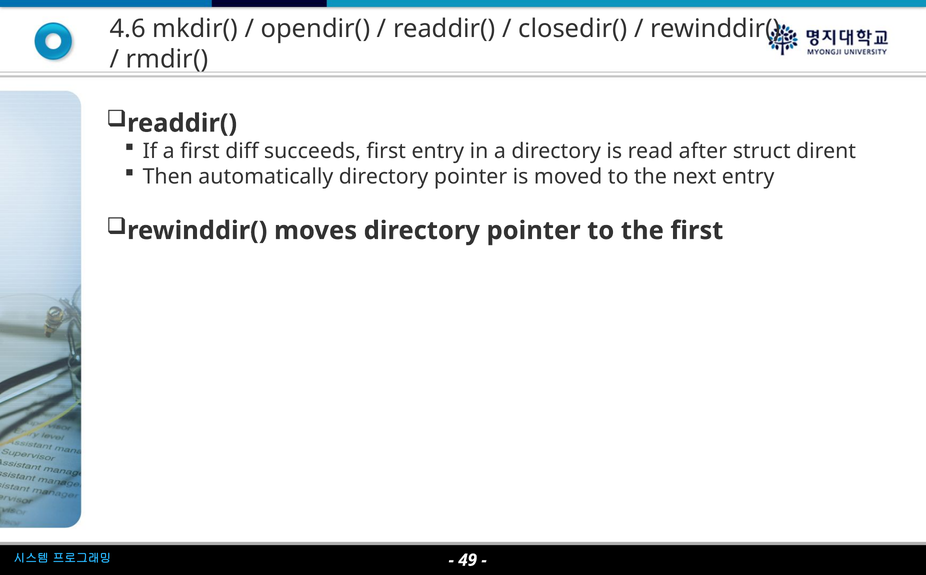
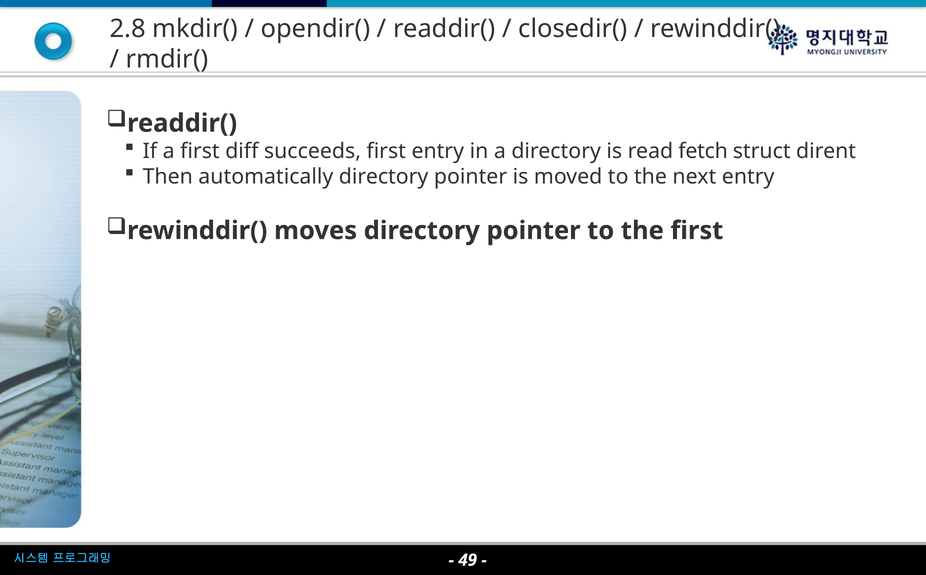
4.6: 4.6 -> 2.8
after: after -> fetch
